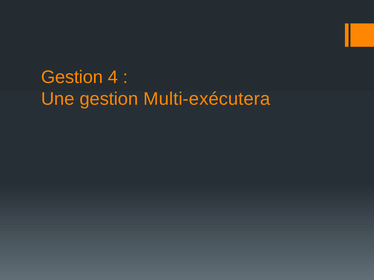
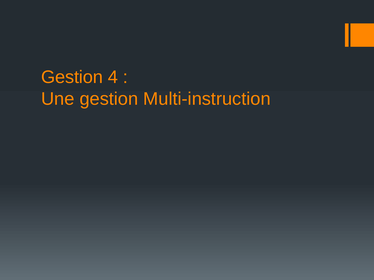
Multi-exécutera: Multi-exécutera -> Multi-instruction
